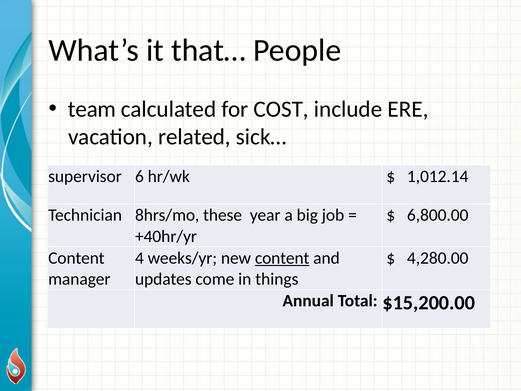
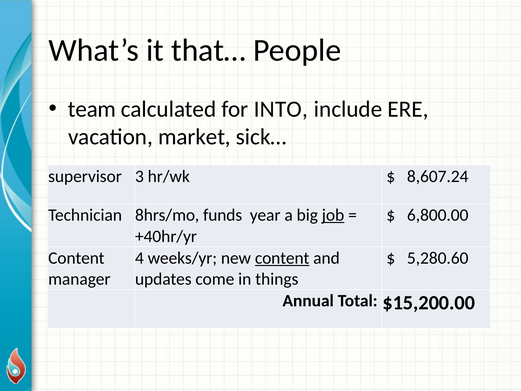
COST: COST -> INTO
related: related -> market
6: 6 -> 3
1,012.14: 1,012.14 -> 8,607.24
these: these -> funds
job underline: none -> present
4,280.00: 4,280.00 -> 5,280.60
